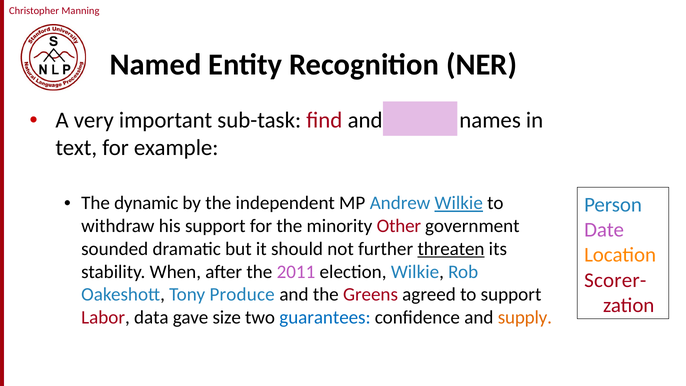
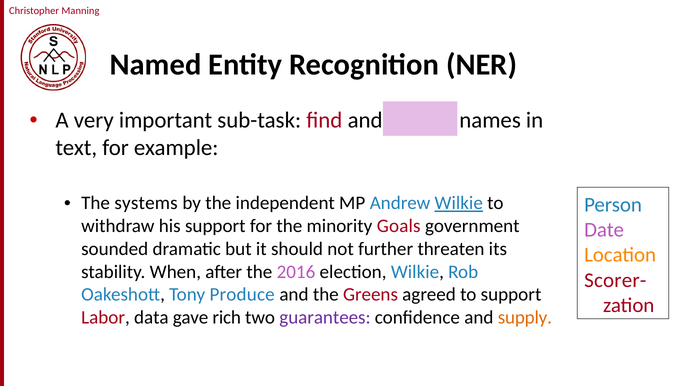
dynamic: dynamic -> systems
Other: Other -> Goals
threaten underline: present -> none
2011: 2011 -> 2016
size: size -> rich
guarantees colour: blue -> purple
